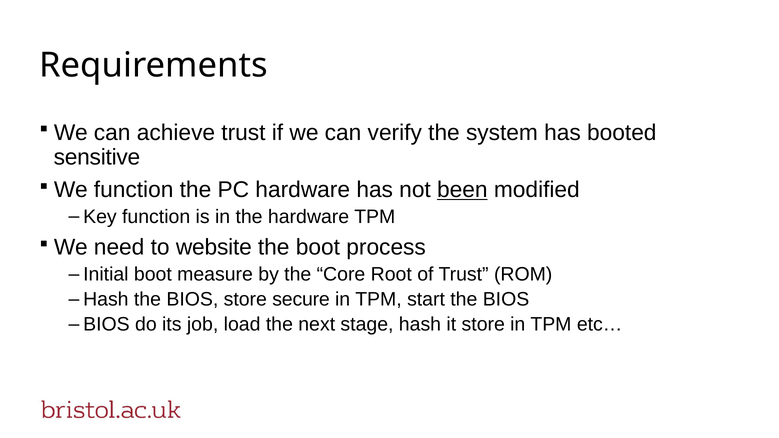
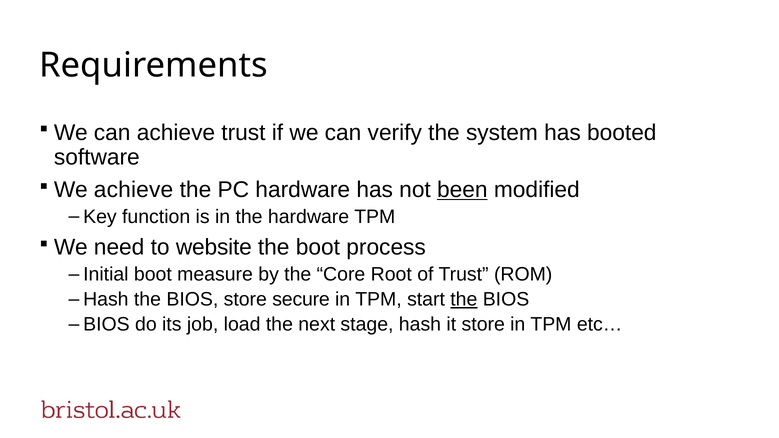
sensitive: sensitive -> software
We function: function -> achieve
the at (464, 300) underline: none -> present
